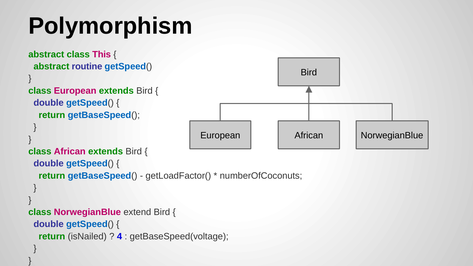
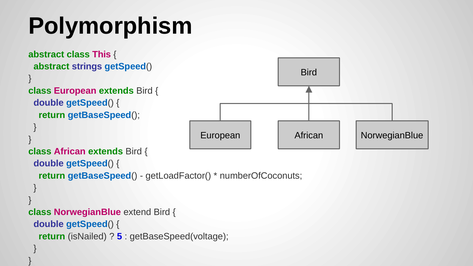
routine: routine -> strings
4: 4 -> 5
